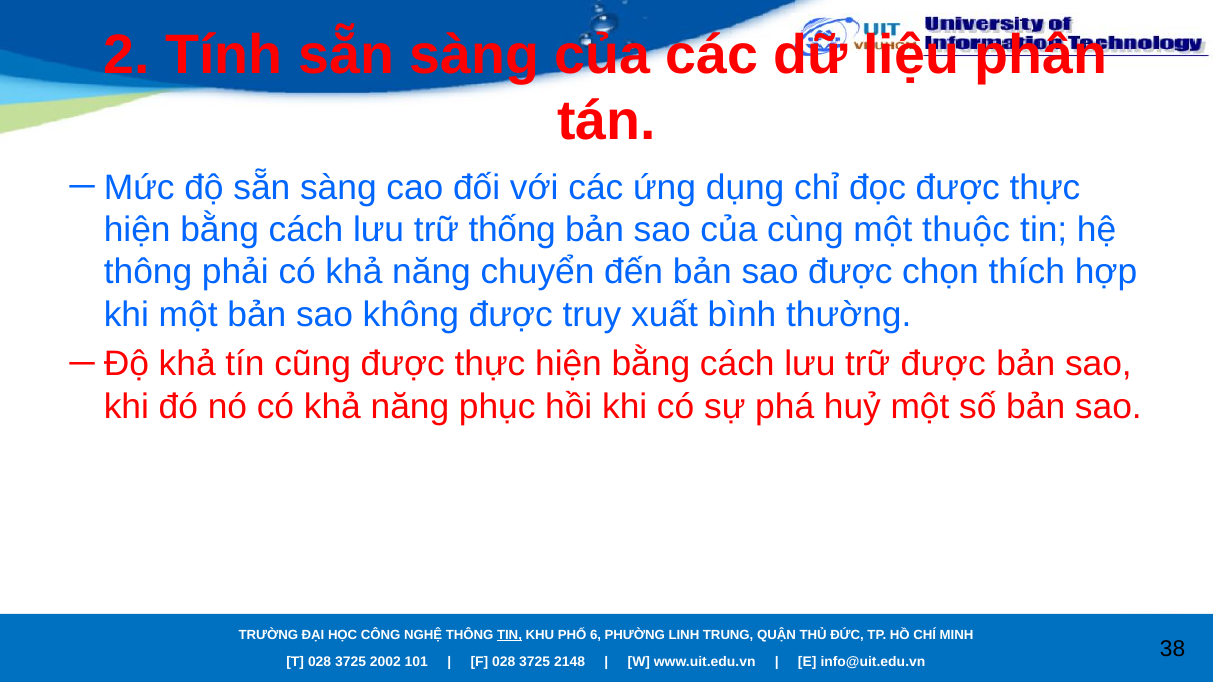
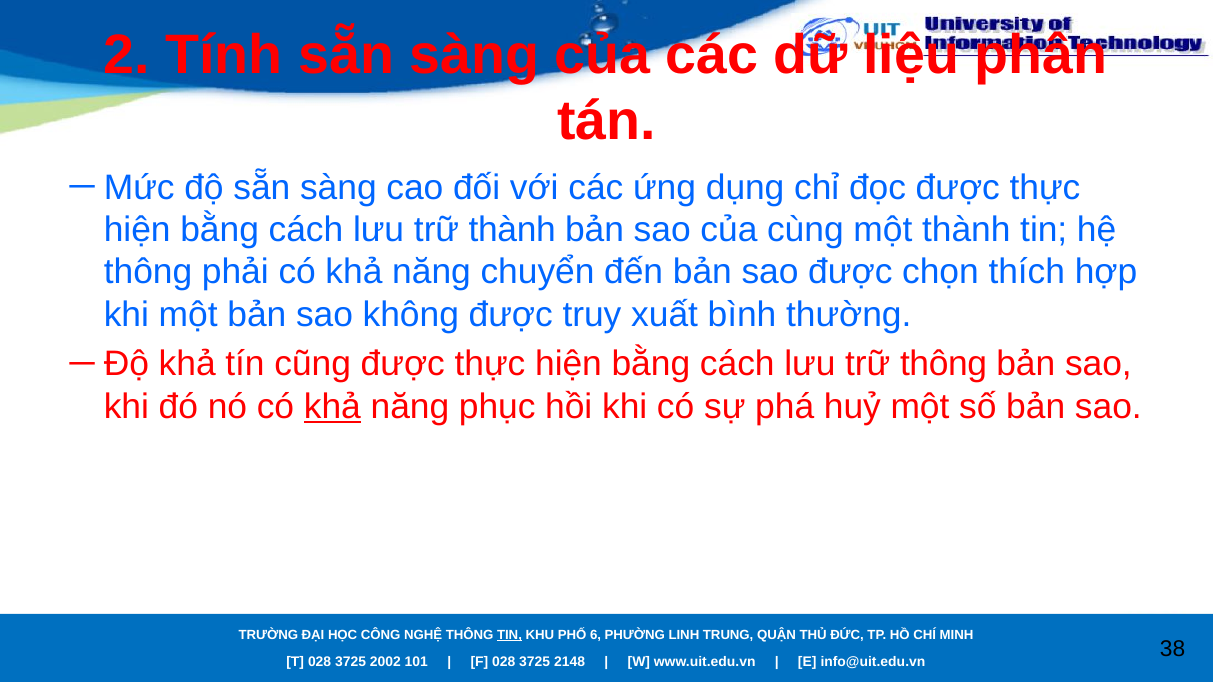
trữ thống: thống -> thành
một thuộc: thuộc -> thành
trữ được: được -> thông
khả at (332, 407) underline: none -> present
